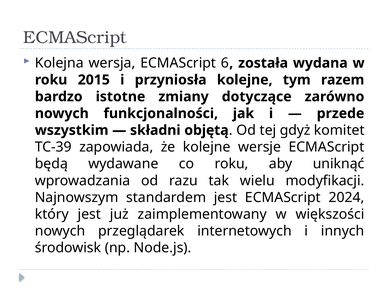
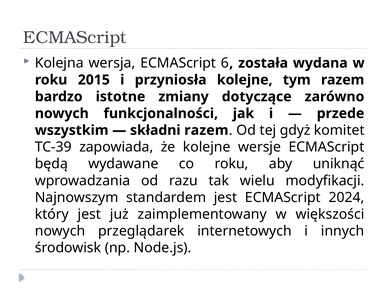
składni objętą: objętą -> razem
